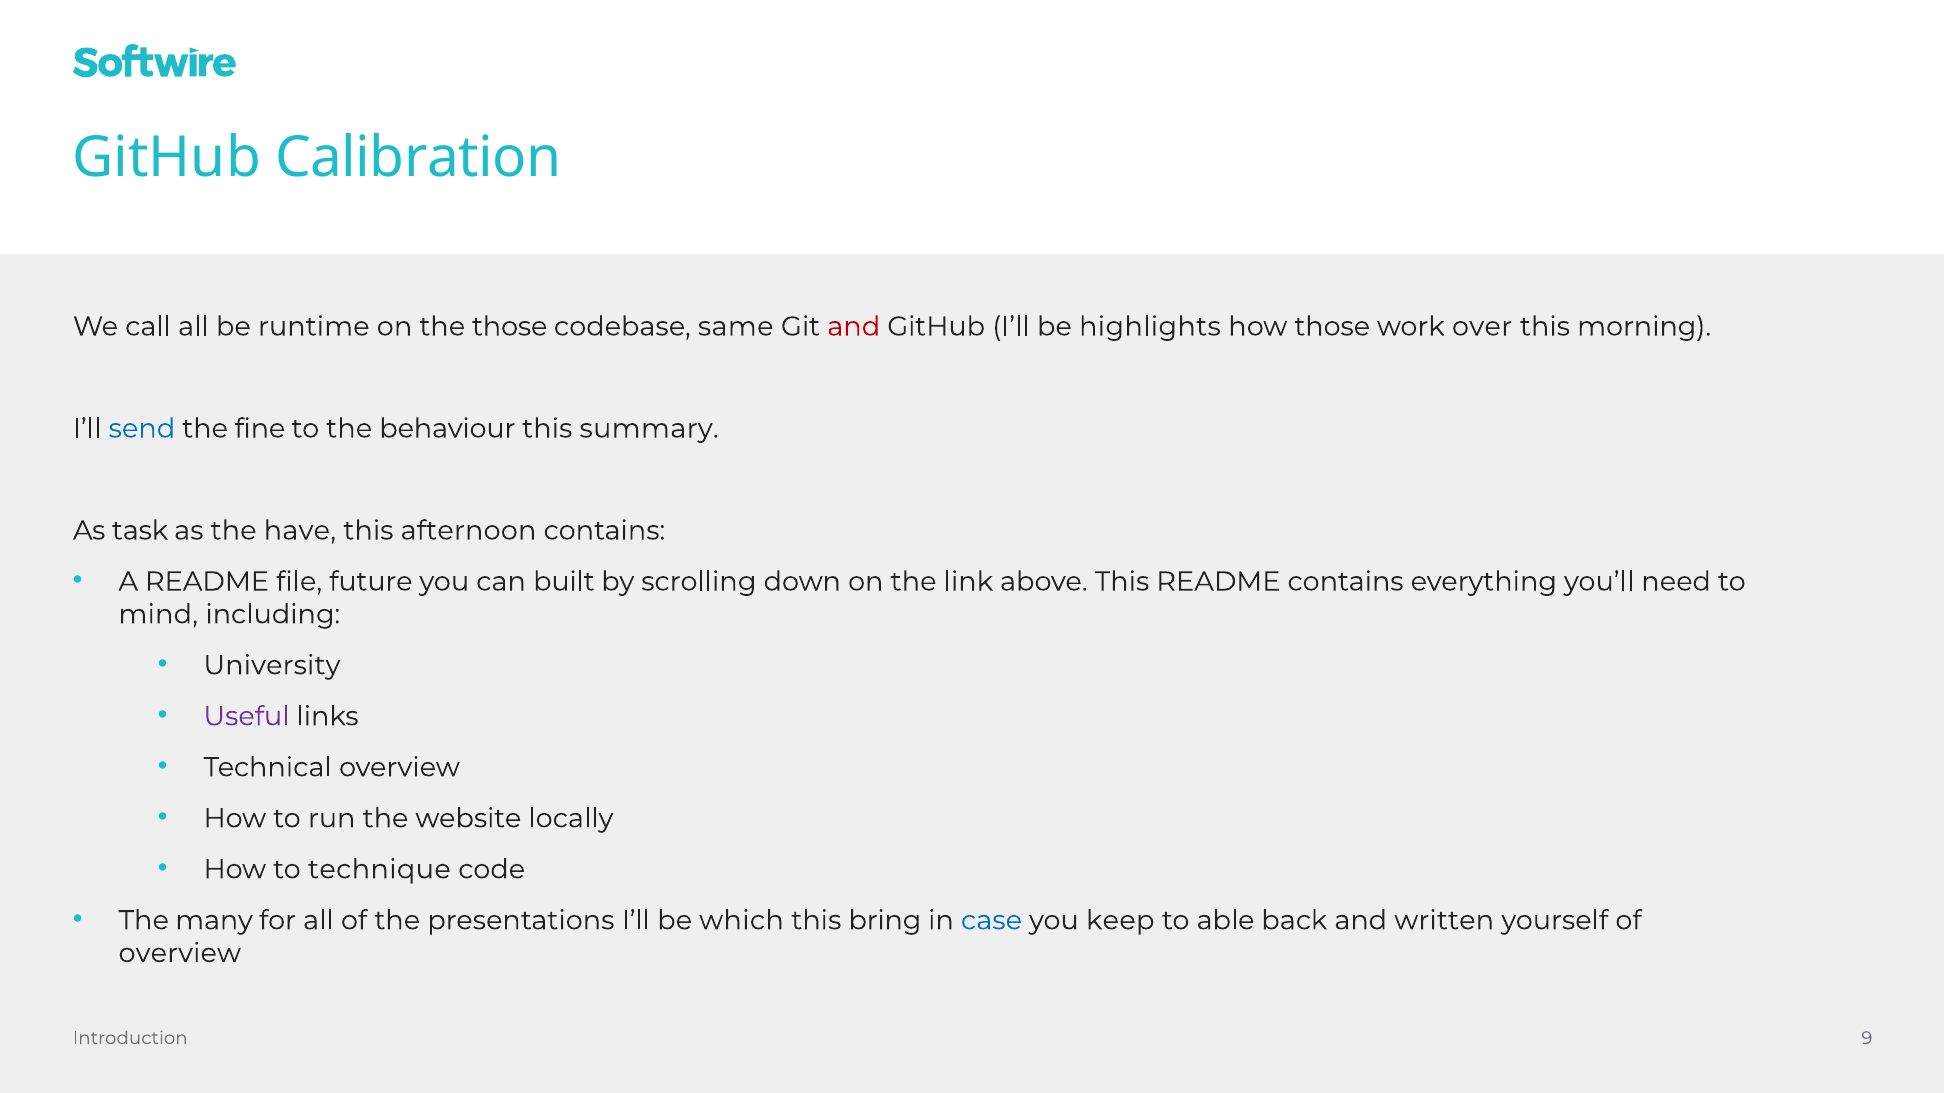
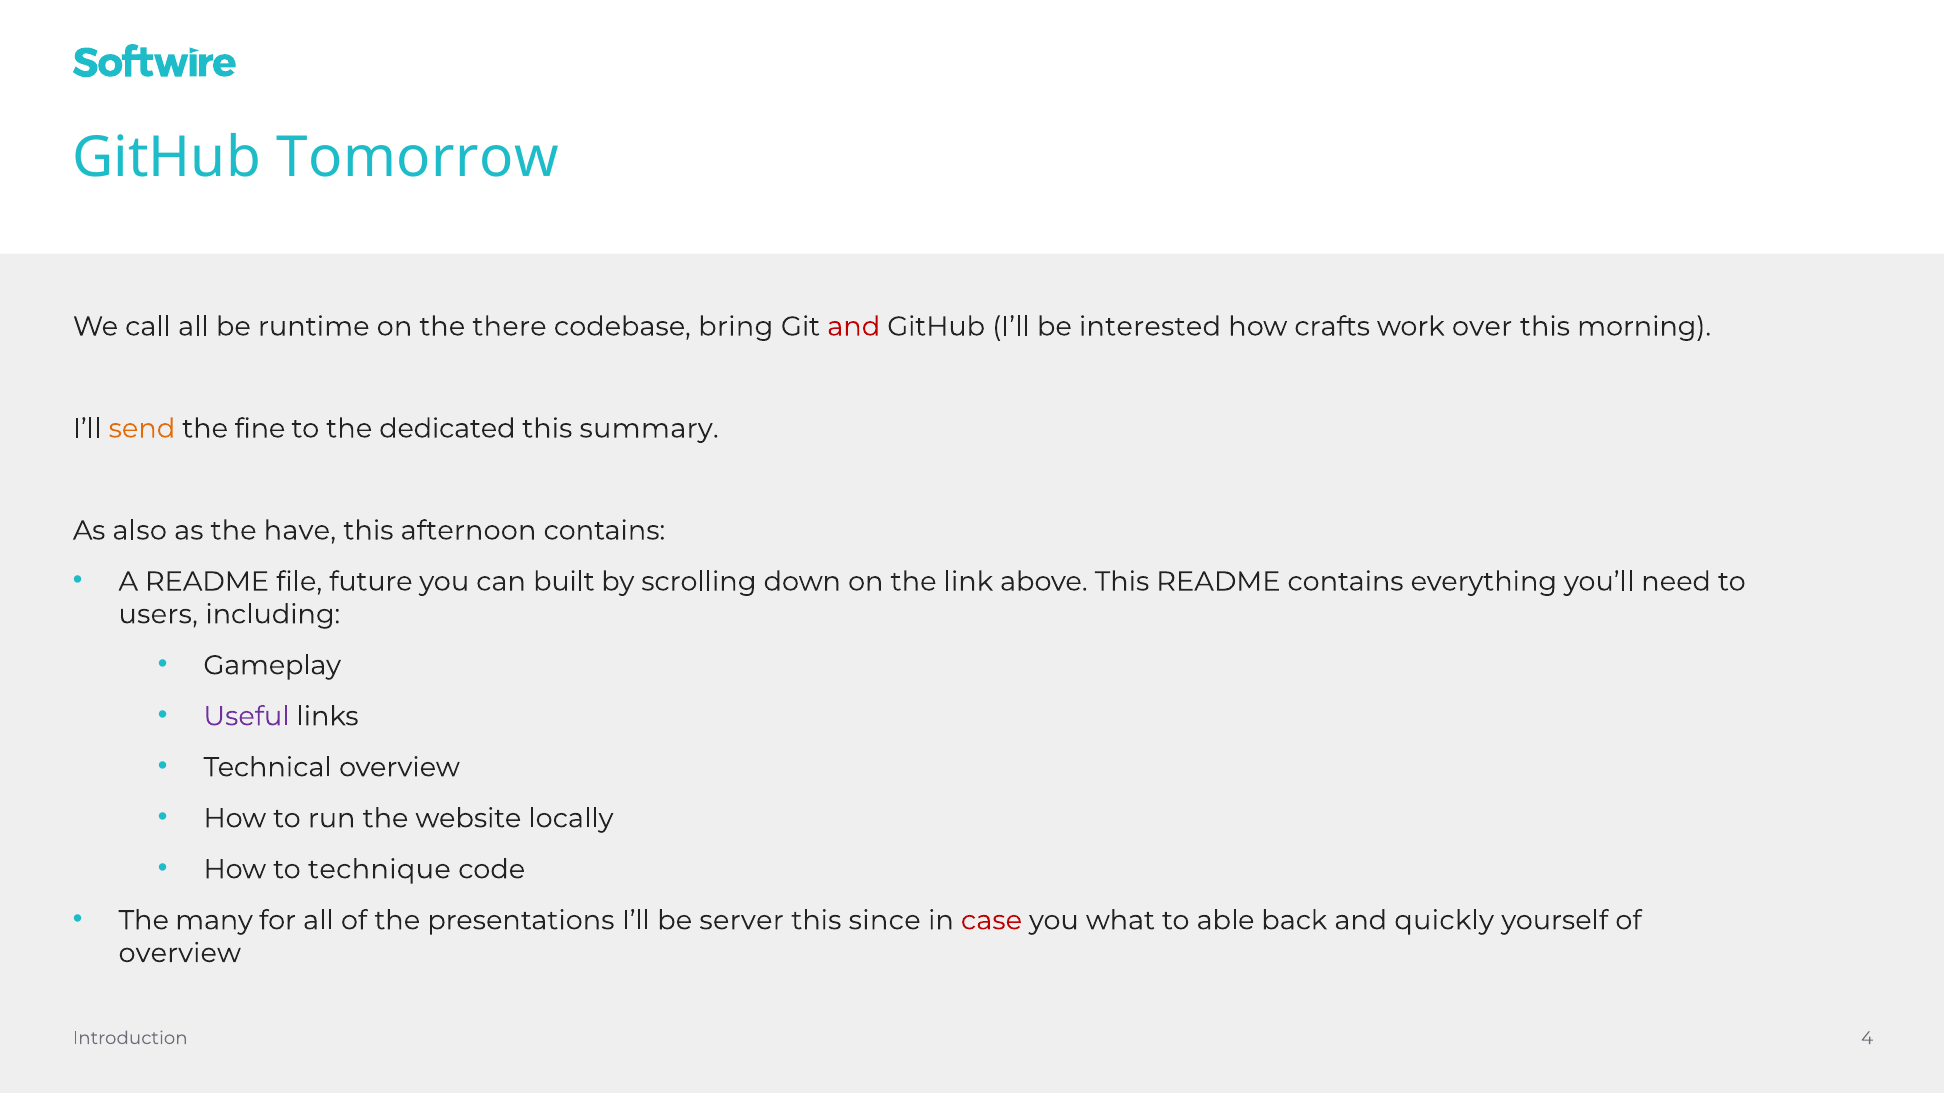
Calibration: Calibration -> Tomorrow
the those: those -> there
same: same -> bring
highlights: highlights -> interested
how those: those -> crafts
send colour: blue -> orange
behaviour: behaviour -> dedicated
task: task -> also
mind: mind -> users
University: University -> Gameplay
which: which -> server
bring: bring -> since
case colour: blue -> red
keep: keep -> what
written: written -> quickly
9: 9 -> 4
